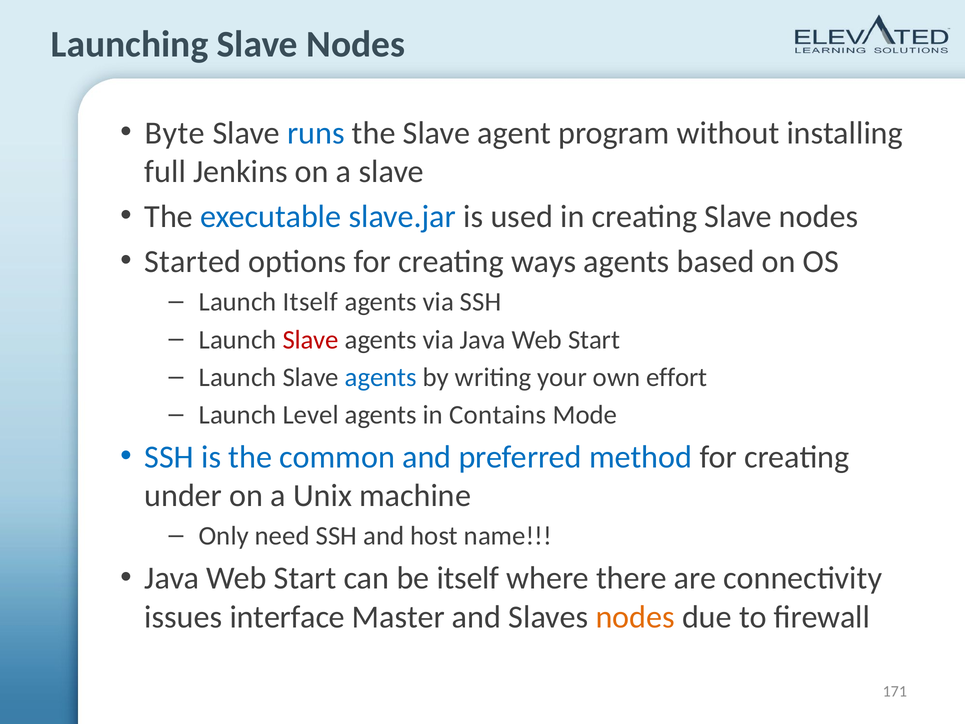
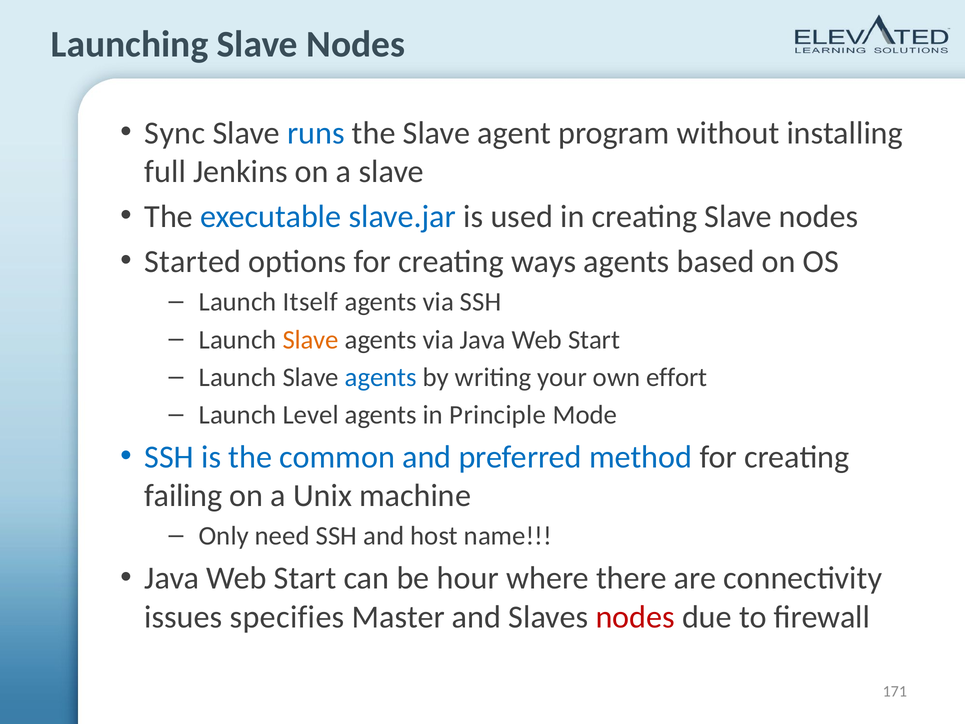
Byte: Byte -> Sync
Slave at (311, 340) colour: red -> orange
Contains: Contains -> Principle
under: under -> failing
be itself: itself -> hour
interface: interface -> specifies
nodes at (635, 617) colour: orange -> red
